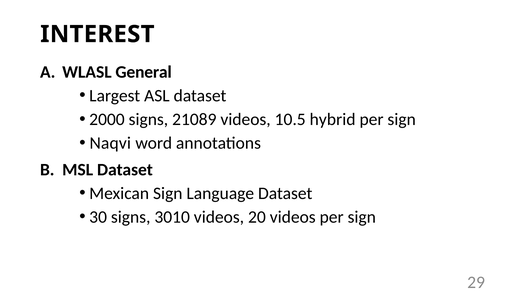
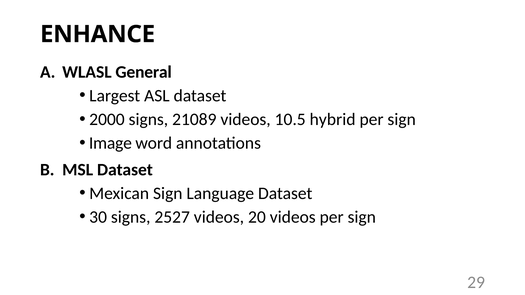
INTEREST: INTEREST -> ENHANCE
Naqvi: Naqvi -> Image
3010: 3010 -> 2527
